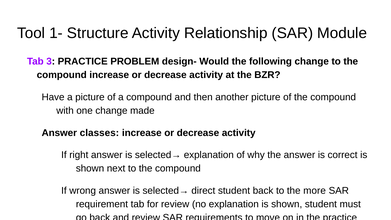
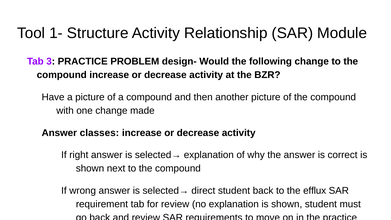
more: more -> efflux
